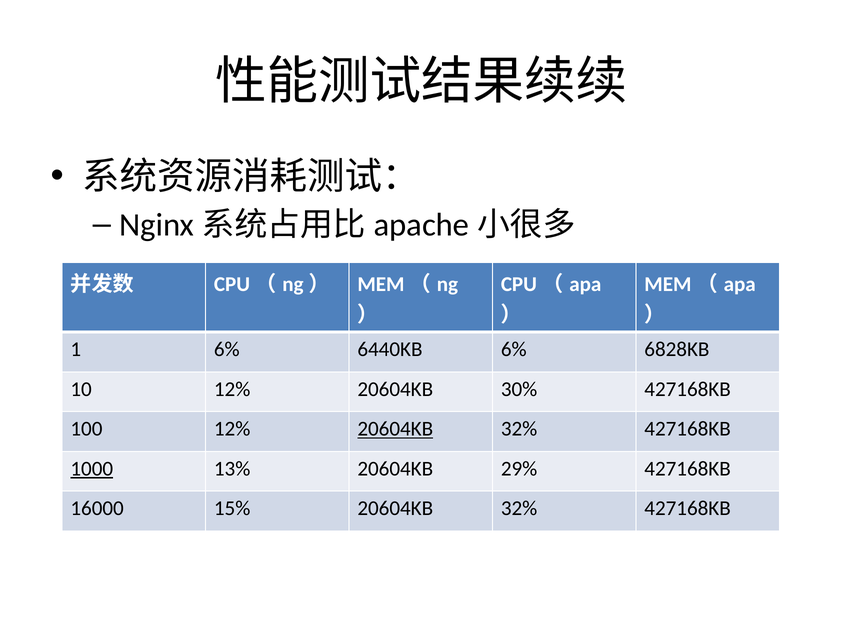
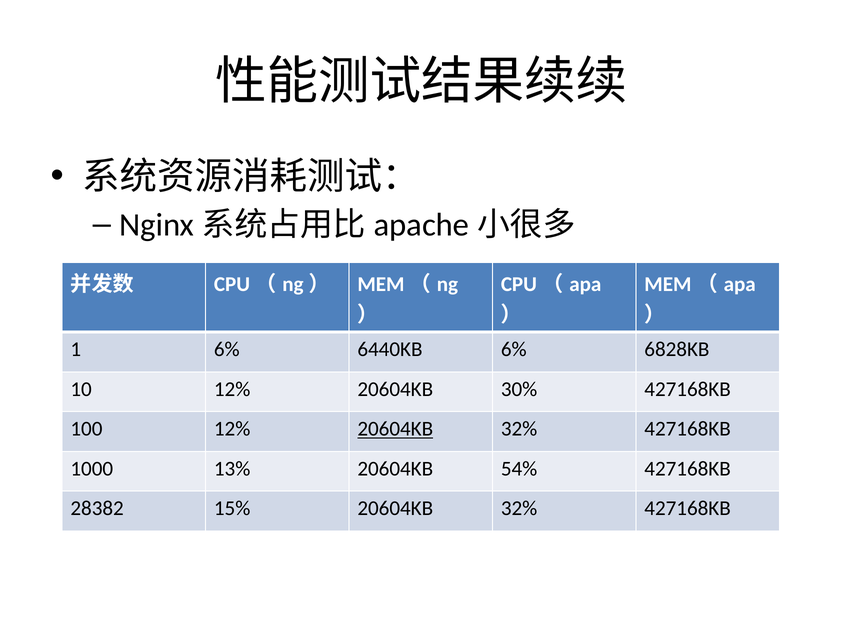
1000 underline: present -> none
29%: 29% -> 54%
16000: 16000 -> 28382
